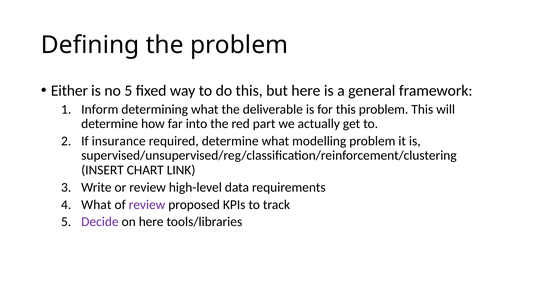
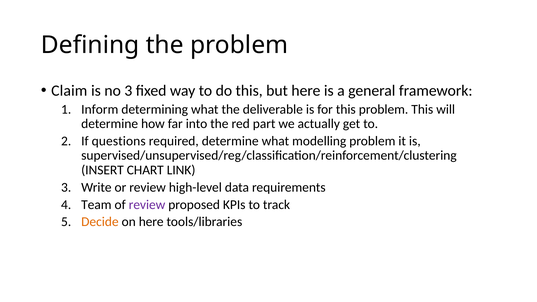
Either: Either -> Claim
no 5: 5 -> 3
insurance: insurance -> questions
What at (96, 205): What -> Team
Decide colour: purple -> orange
